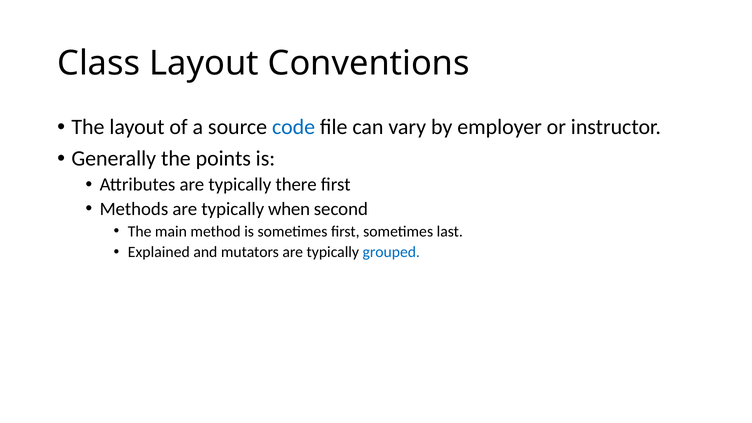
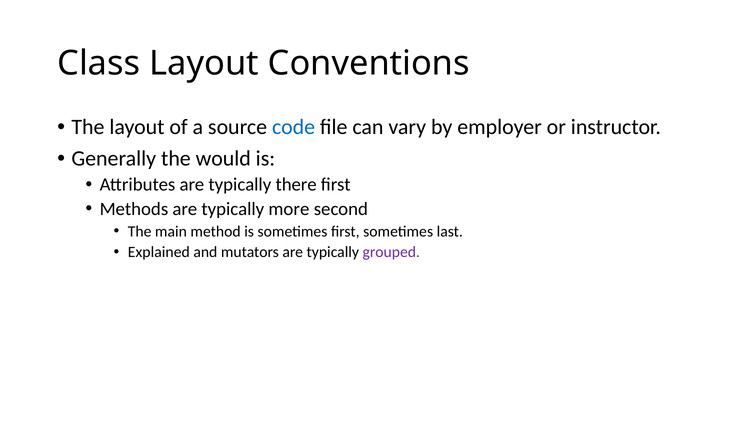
points: points -> would
when: when -> more
grouped colour: blue -> purple
